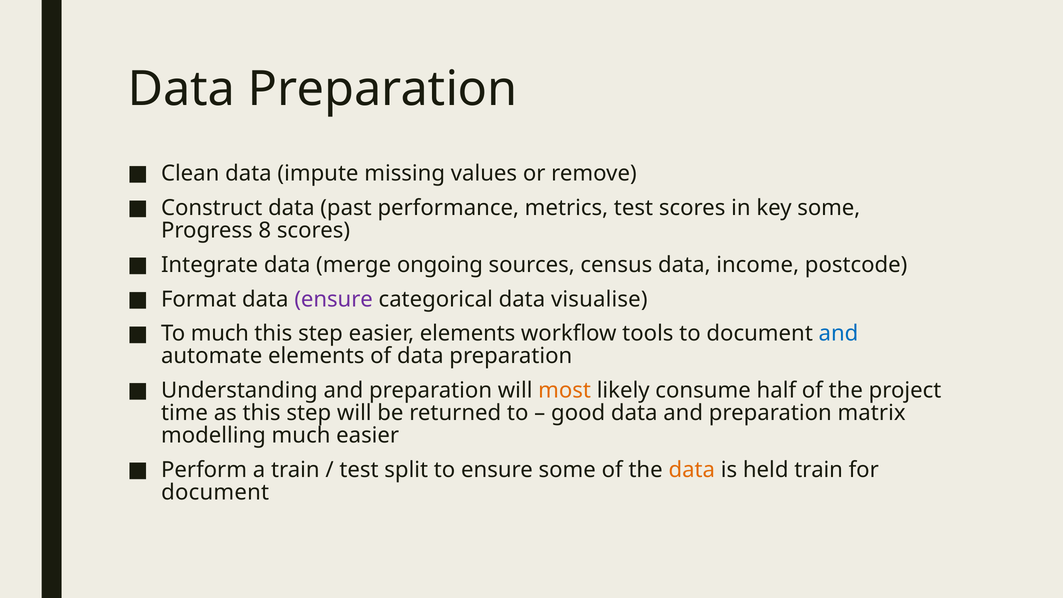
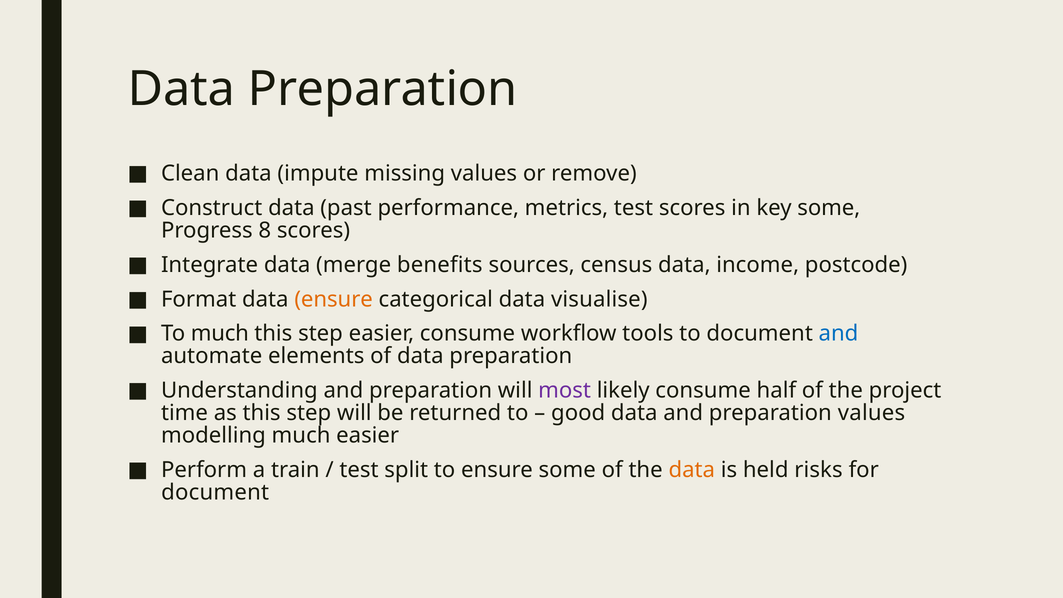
ongoing: ongoing -> benefits
ensure at (334, 299) colour: purple -> orange
easier elements: elements -> consume
most colour: orange -> purple
preparation matrix: matrix -> values
held train: train -> risks
